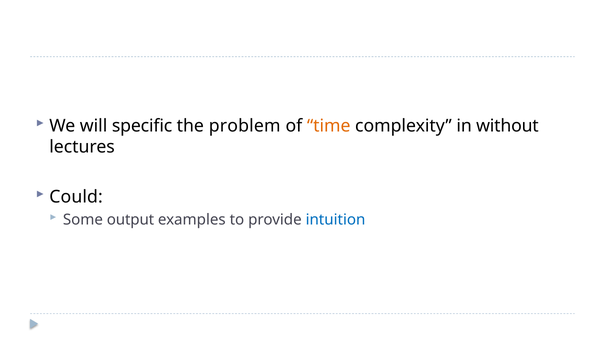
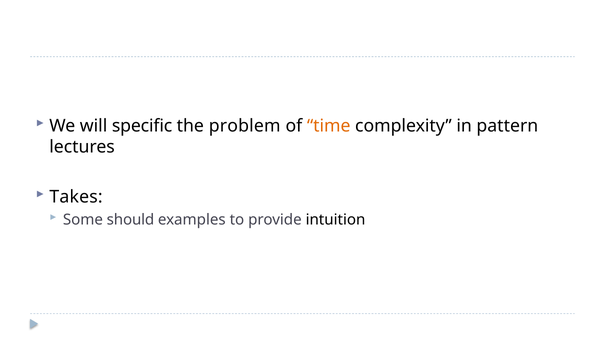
without: without -> pattern
Could: Could -> Takes
output: output -> should
intuition colour: blue -> black
